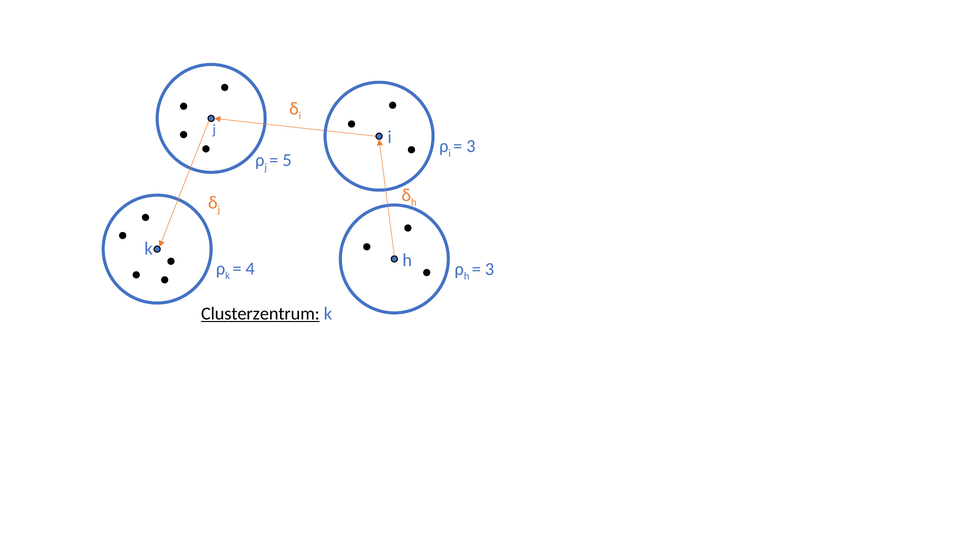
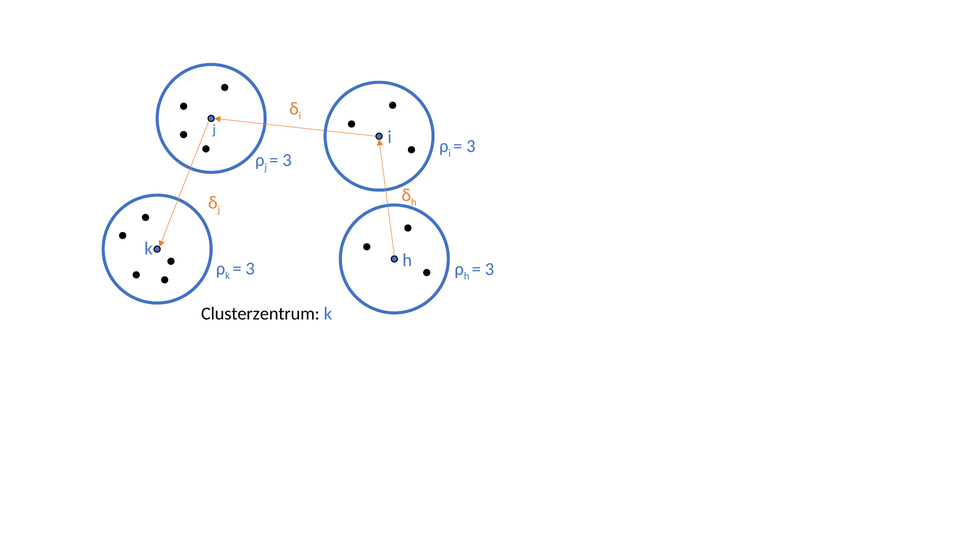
5 at (287, 161): 5 -> 3
4 at (250, 269): 4 -> 3
Clusterzentrum underline: present -> none
